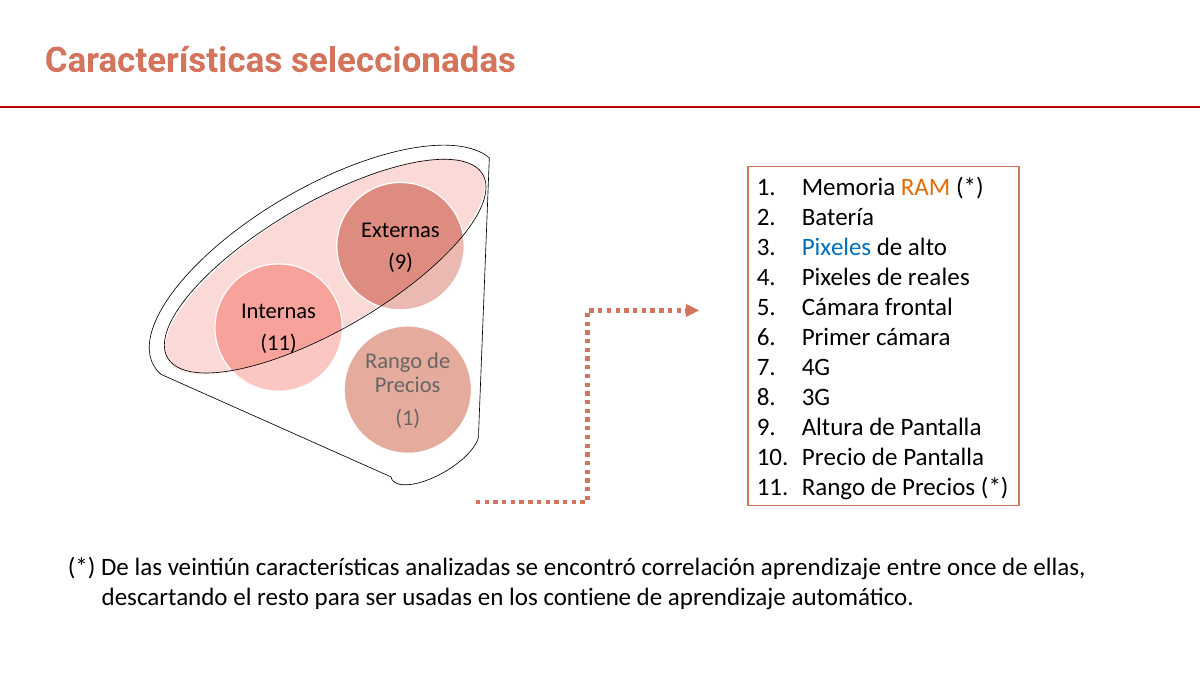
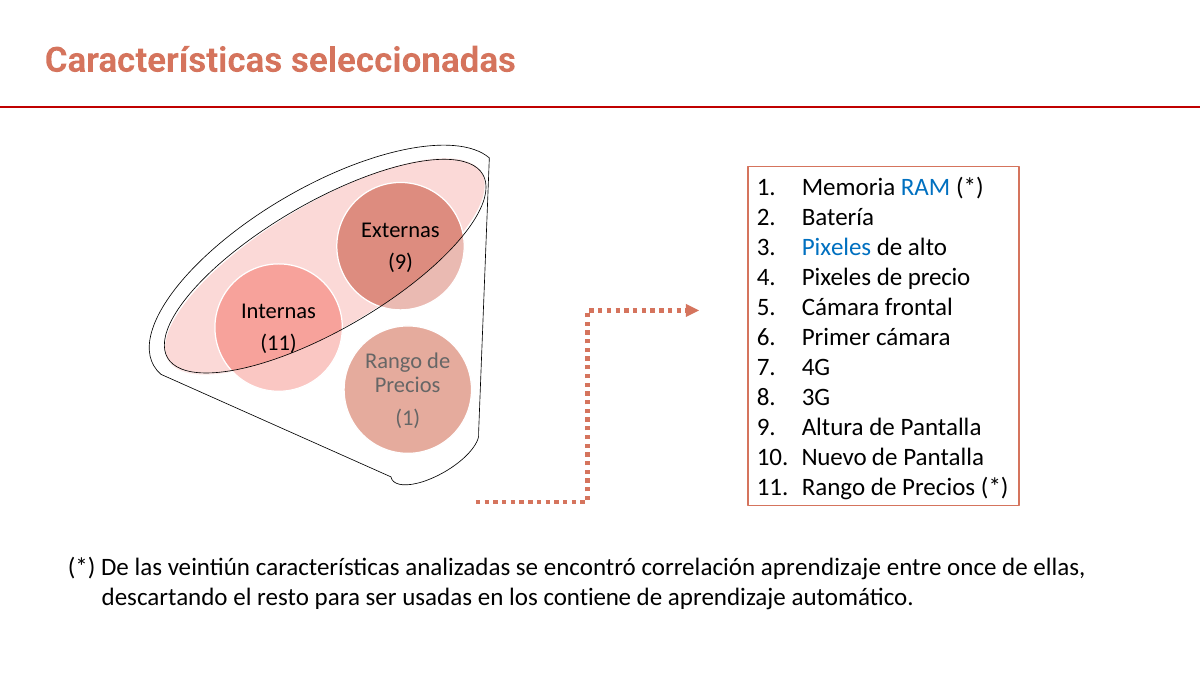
RAM colour: orange -> blue
reales: reales -> precio
Precio: Precio -> Nuevo
